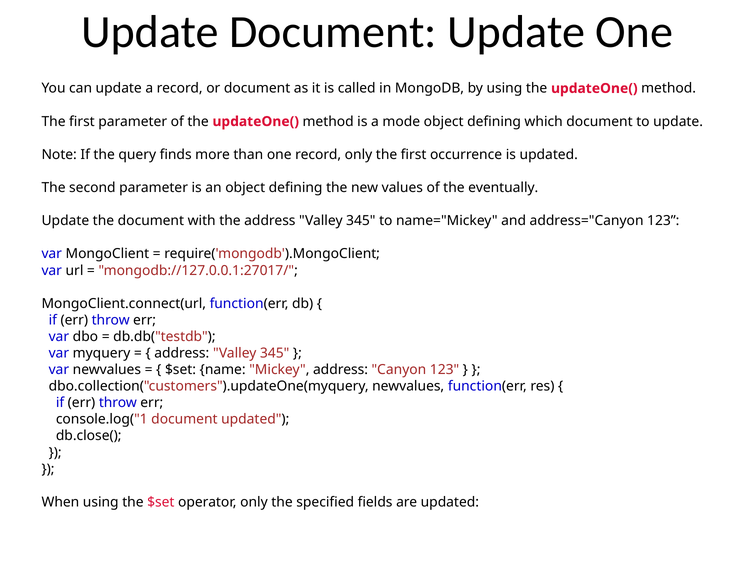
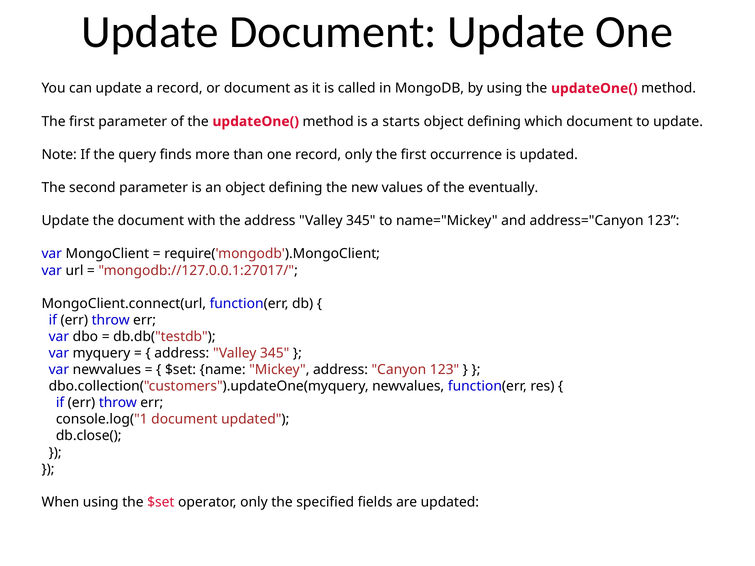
mode: mode -> starts
